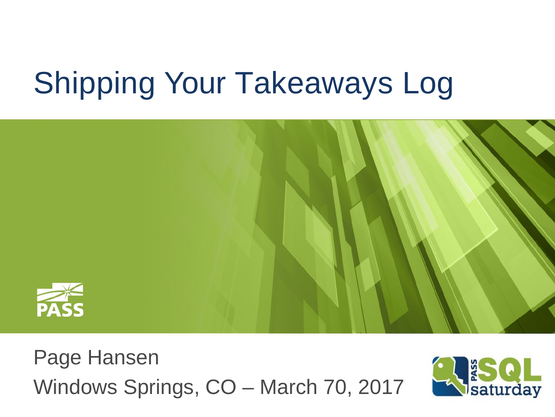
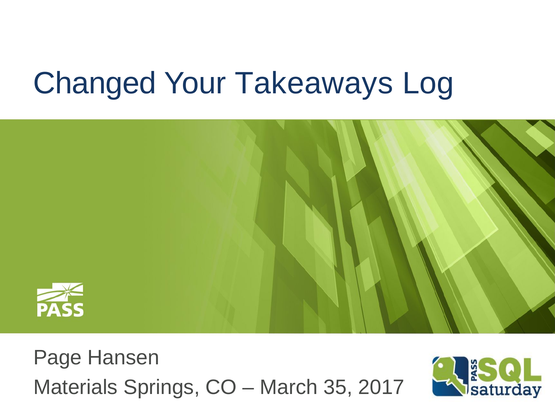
Shipping: Shipping -> Changed
Windows: Windows -> Materials
70: 70 -> 35
